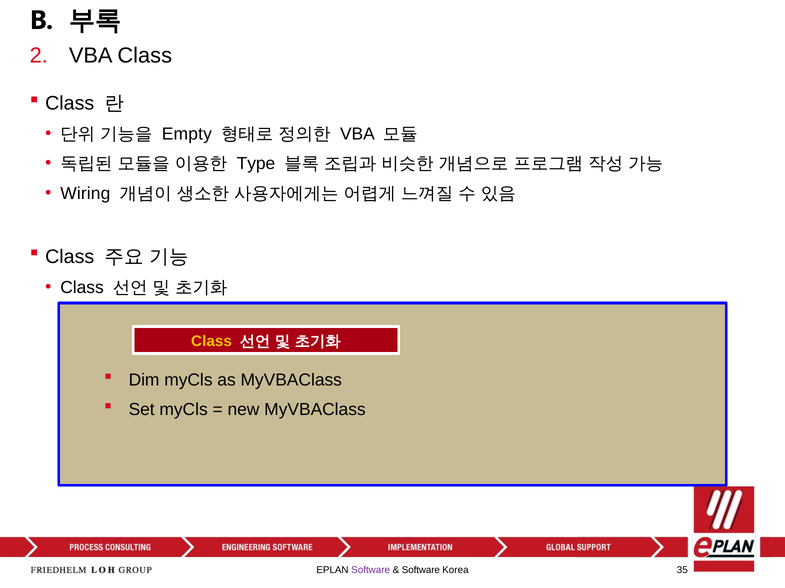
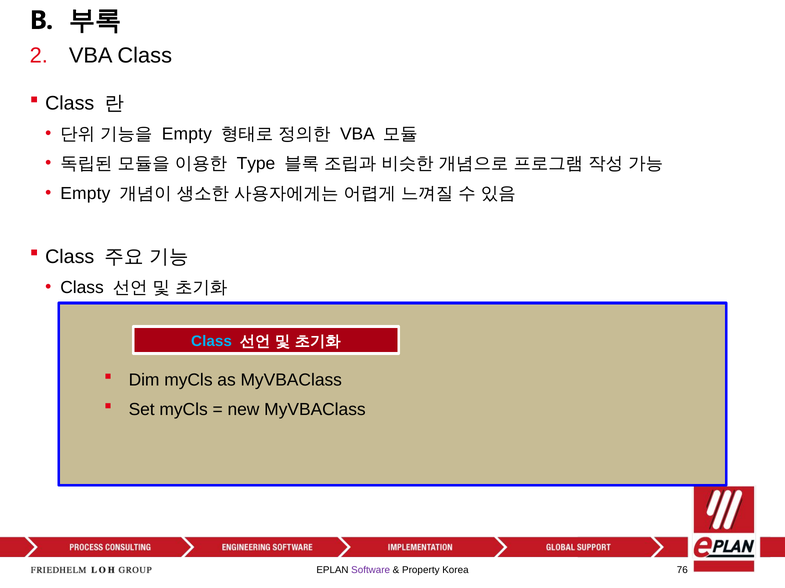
Wiring at (85, 194): Wiring -> Empty
Class at (212, 342) colour: yellow -> light blue
Software at (421, 571): Software -> Property
35: 35 -> 76
